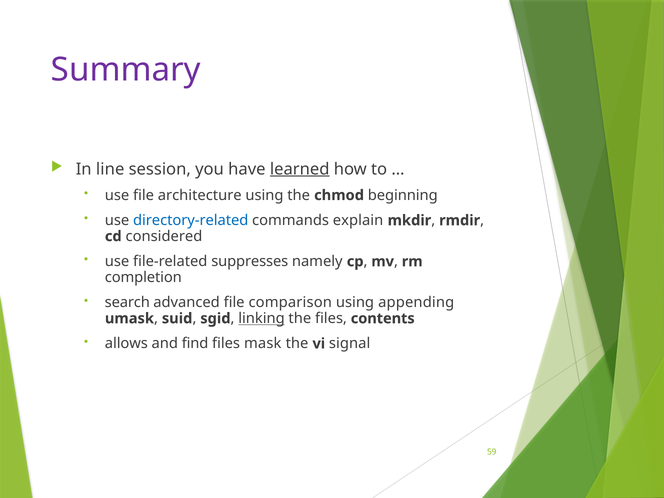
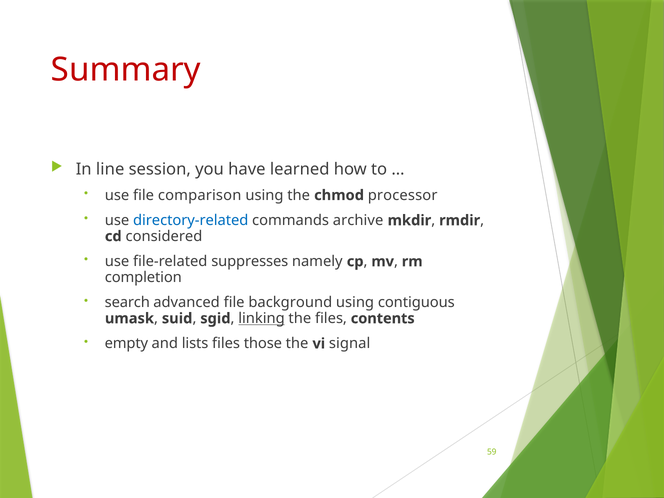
Summary colour: purple -> red
learned underline: present -> none
architecture: architecture -> comparison
beginning: beginning -> processor
explain: explain -> archive
comparison: comparison -> background
appending: appending -> contiguous
allows: allows -> empty
find: find -> lists
mask: mask -> those
